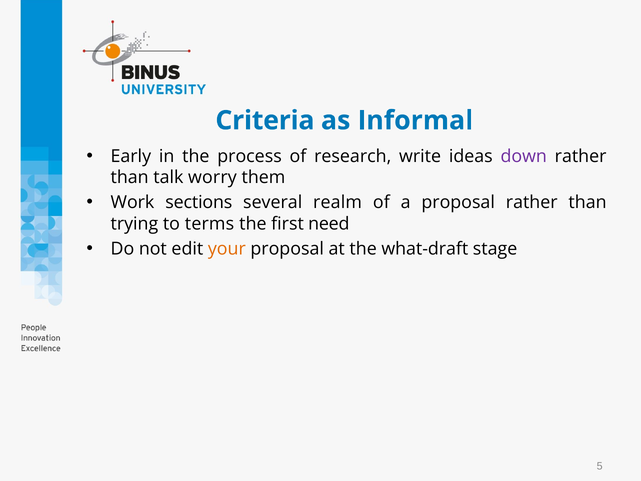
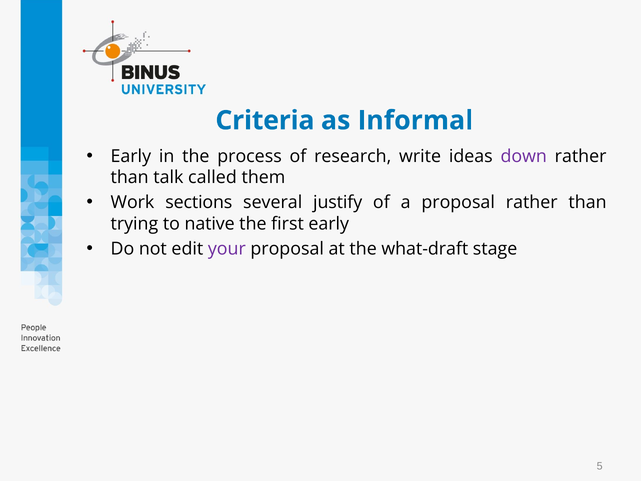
worry: worry -> called
realm: realm -> justify
terms: terms -> native
first need: need -> early
your colour: orange -> purple
